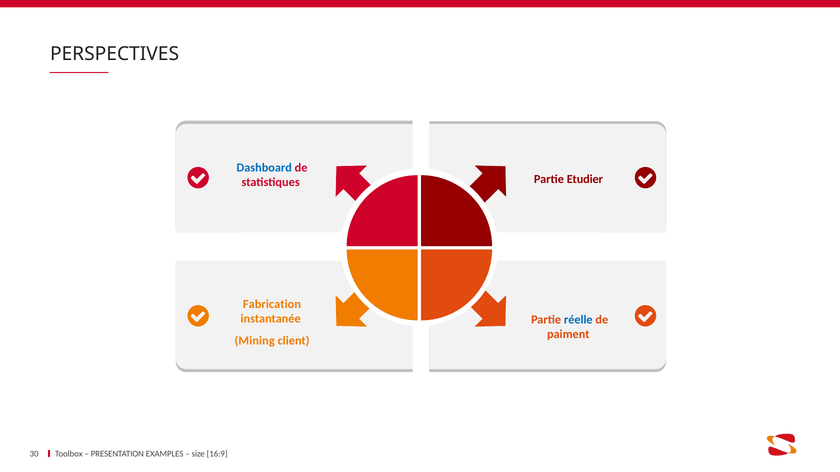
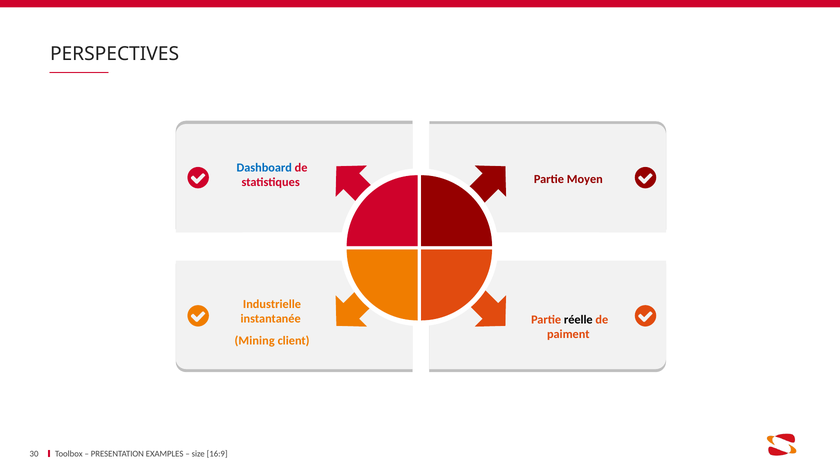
Etudier: Etudier -> Moyen
Fabrication: Fabrication -> Industrielle
réelle colour: blue -> black
